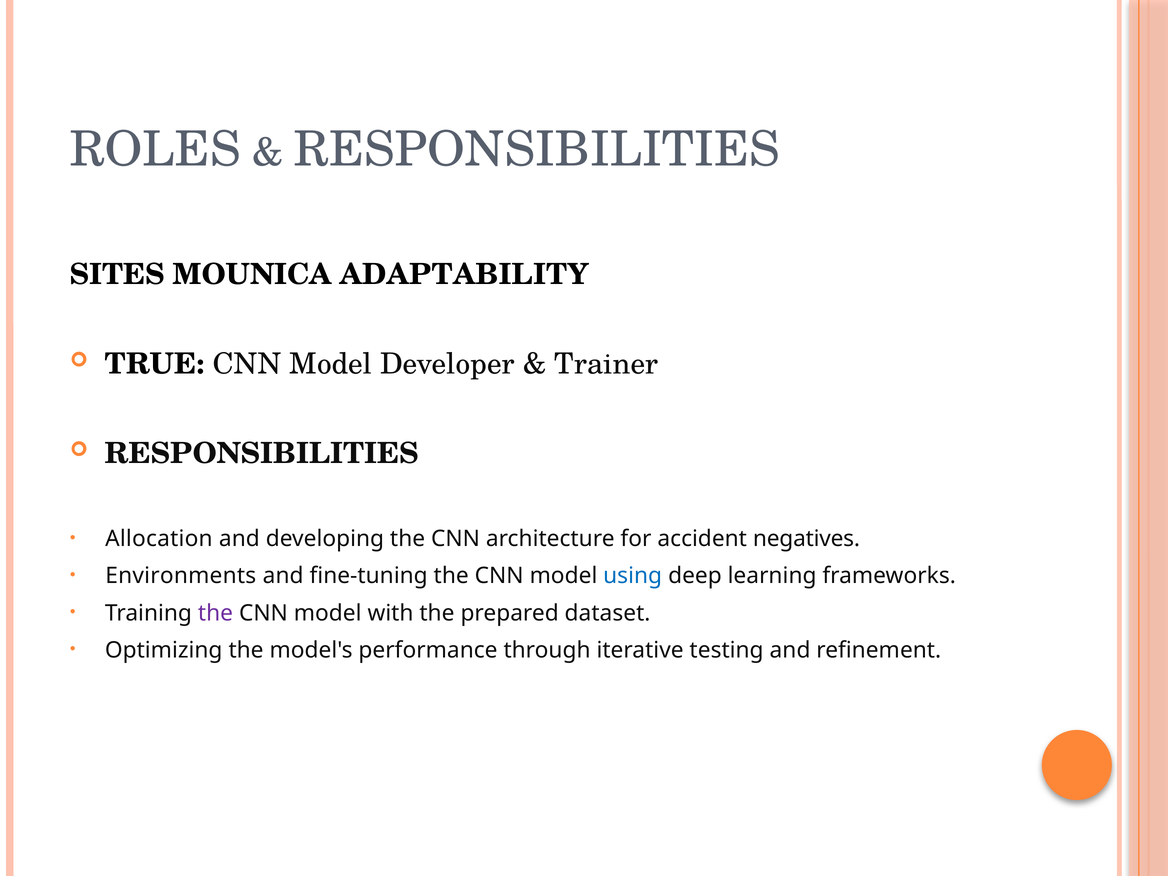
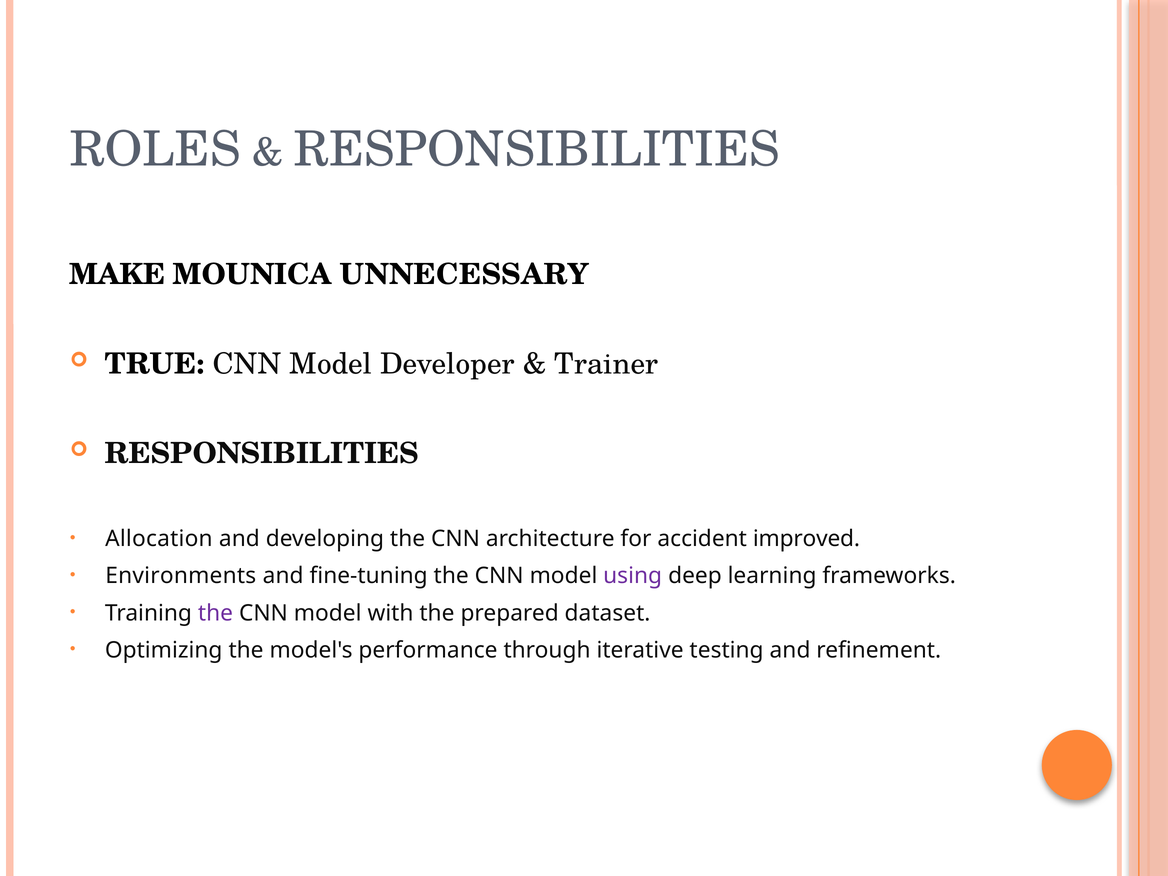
SITES: SITES -> MAKE
ADAPTABILITY: ADAPTABILITY -> UNNECESSARY
negatives: negatives -> improved
using colour: blue -> purple
